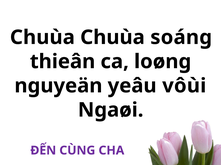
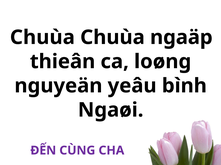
soáng: soáng -> ngaäp
vôùi: vôùi -> bình
